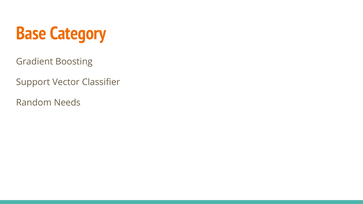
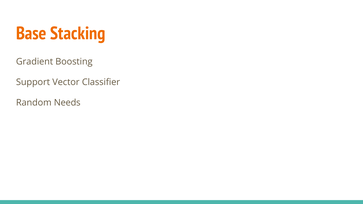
Category: Category -> Stacking
